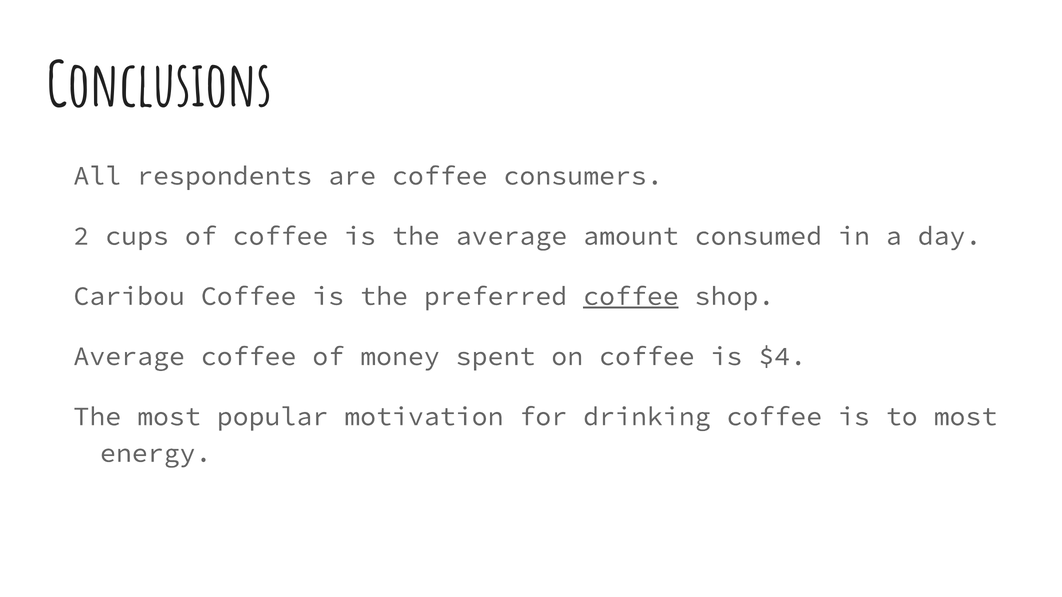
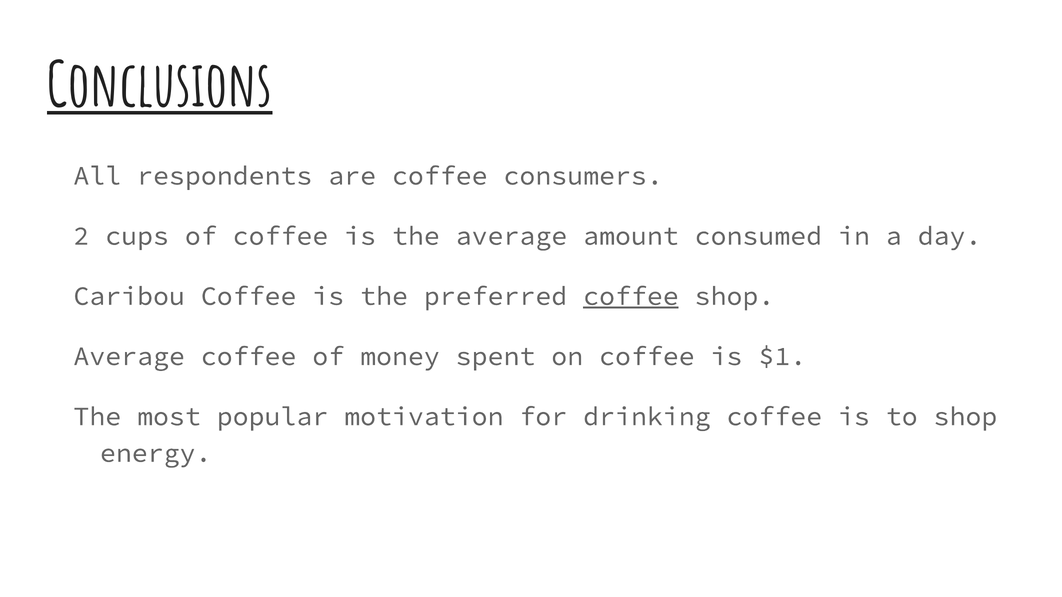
Conclusions underline: none -> present
$4: $4 -> $1
to most: most -> shop
